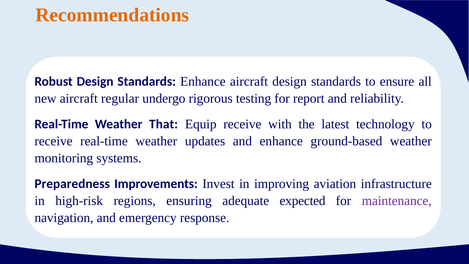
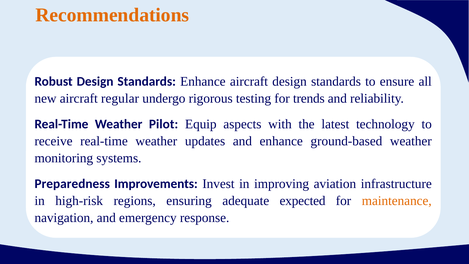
report: report -> trends
That: That -> Pilot
Equip receive: receive -> aspects
maintenance colour: purple -> orange
